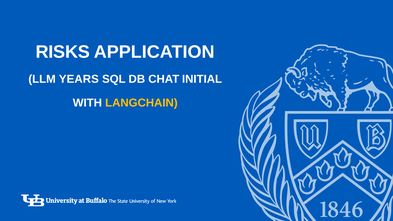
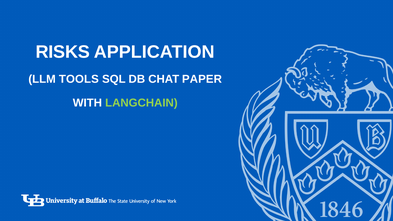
YEARS: YEARS -> TOOLS
INITIAL: INITIAL -> PAPER
LANGCHAIN colour: yellow -> light green
